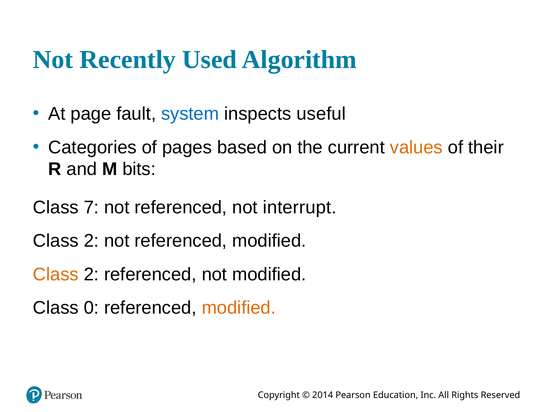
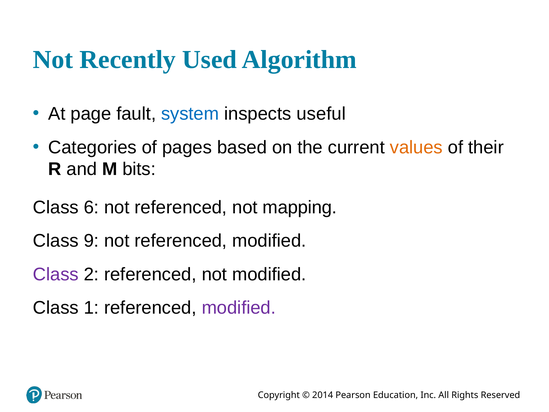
7: 7 -> 6
interrupt: interrupt -> mapping
2 at (91, 241): 2 -> 9
Class at (56, 274) colour: orange -> purple
0: 0 -> 1
modified at (239, 308) colour: orange -> purple
